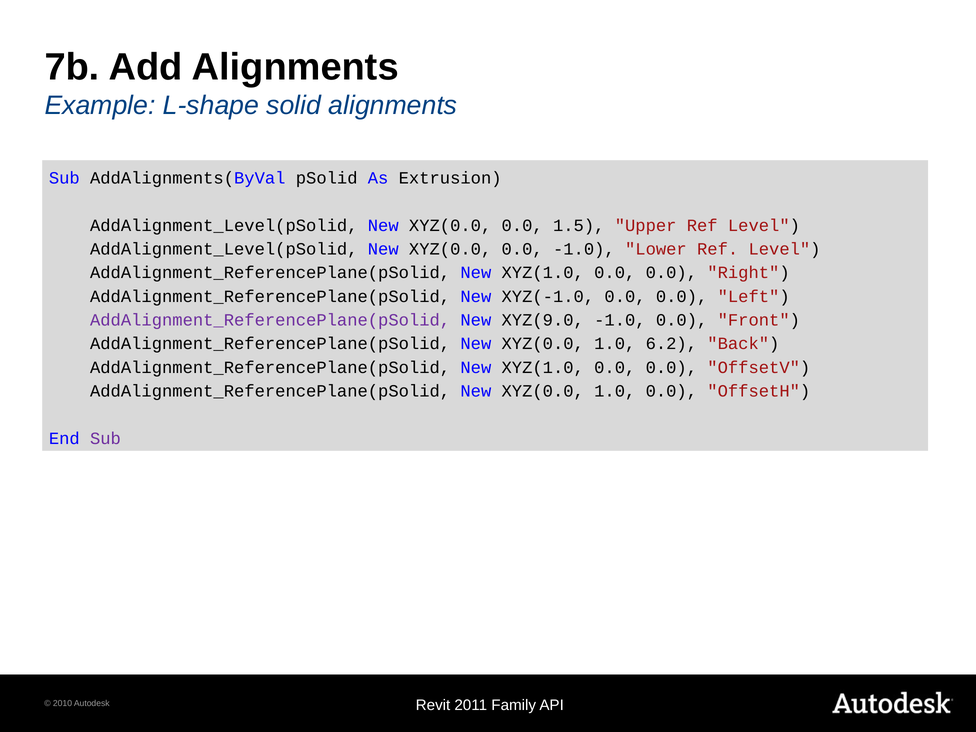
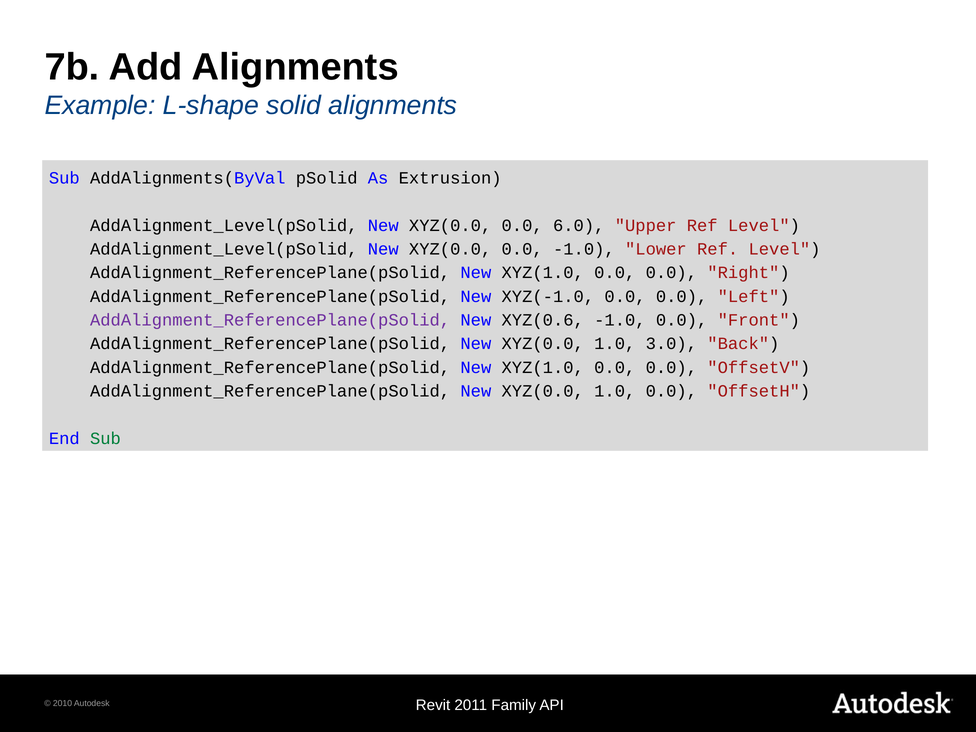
1.5: 1.5 -> 6.0
XYZ(9.0: XYZ(9.0 -> XYZ(0.6
6.2: 6.2 -> 3.0
Sub at (105, 438) colour: purple -> green
